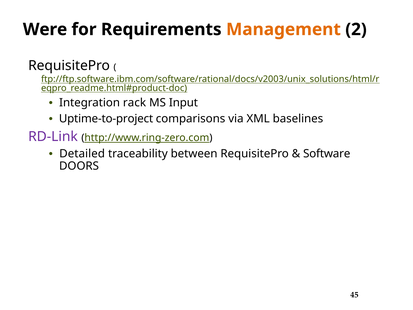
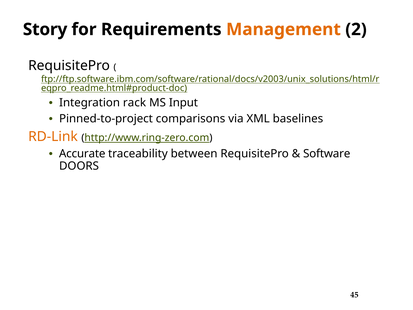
Were: Were -> Story
Uptime-to-project: Uptime-to-project -> Pinned-to-project
RD-Link colour: purple -> orange
Detailed: Detailed -> Accurate
